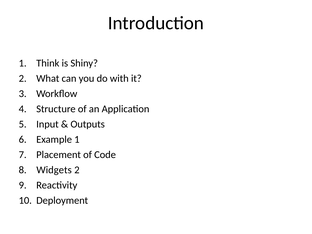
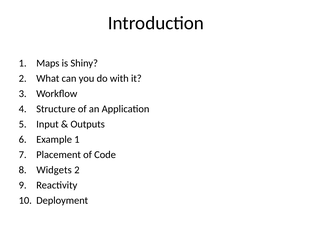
Think: Think -> Maps
